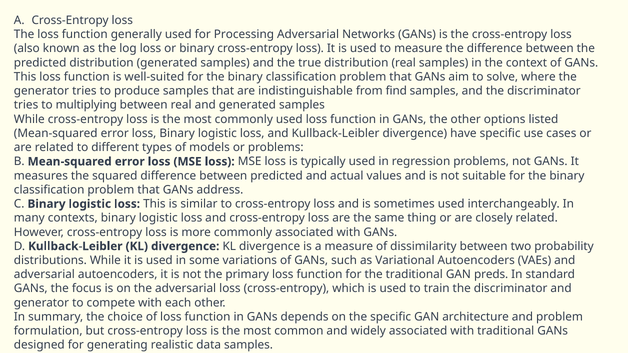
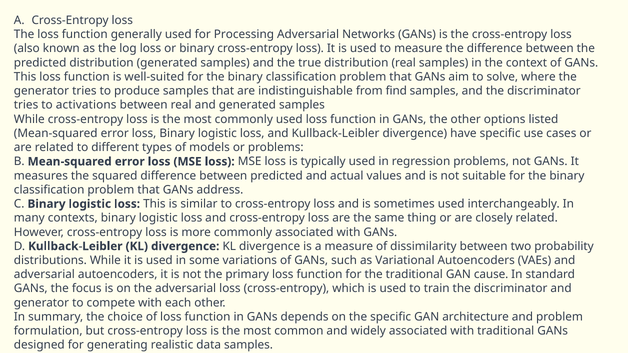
multiplying: multiplying -> activations
preds: preds -> cause
